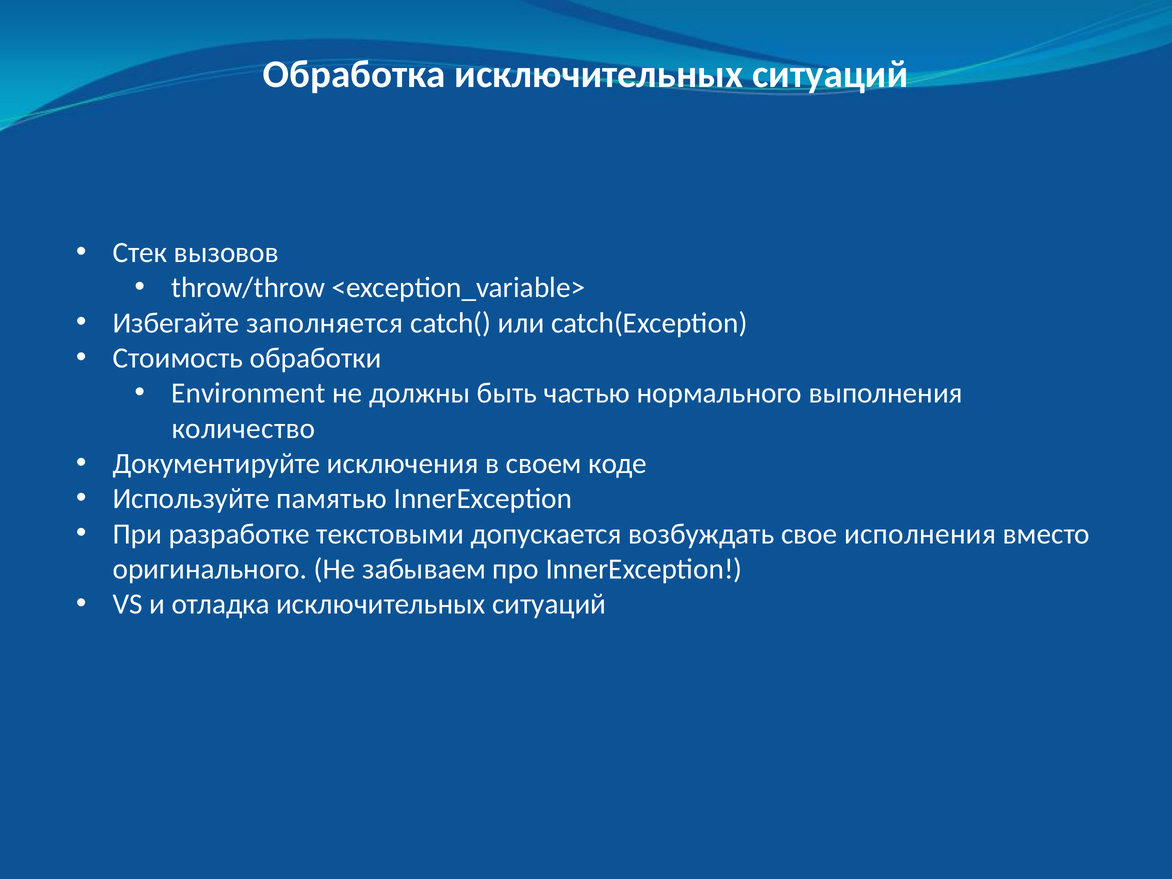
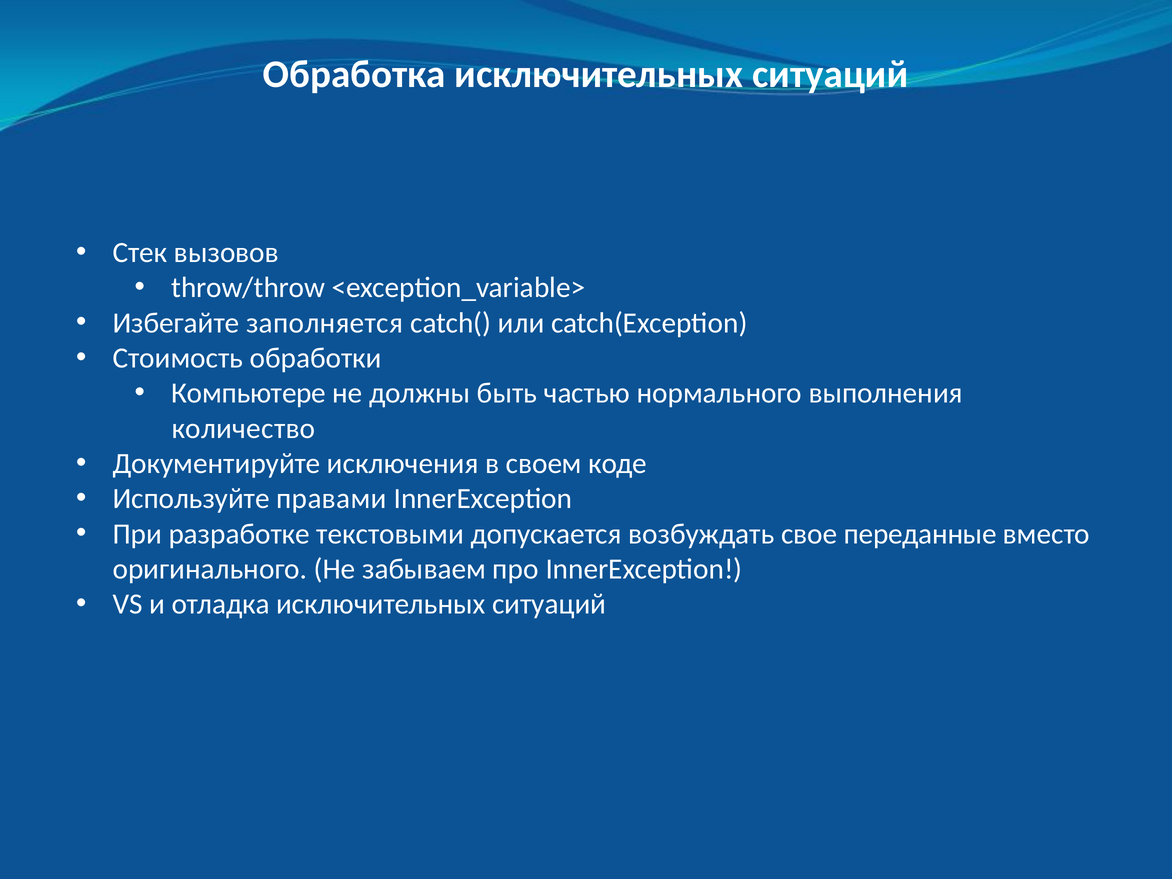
Environment: Environment -> Компьютере
памятью: памятью -> правами
исполнения: исполнения -> переданные
